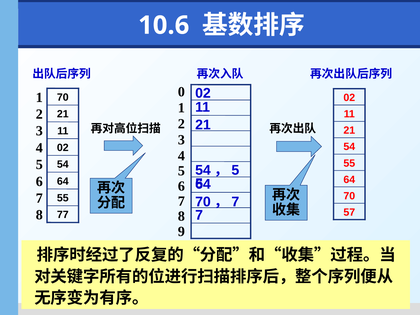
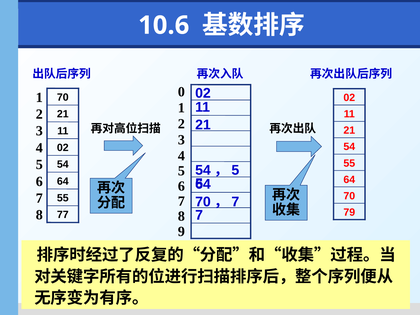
57: 57 -> 79
